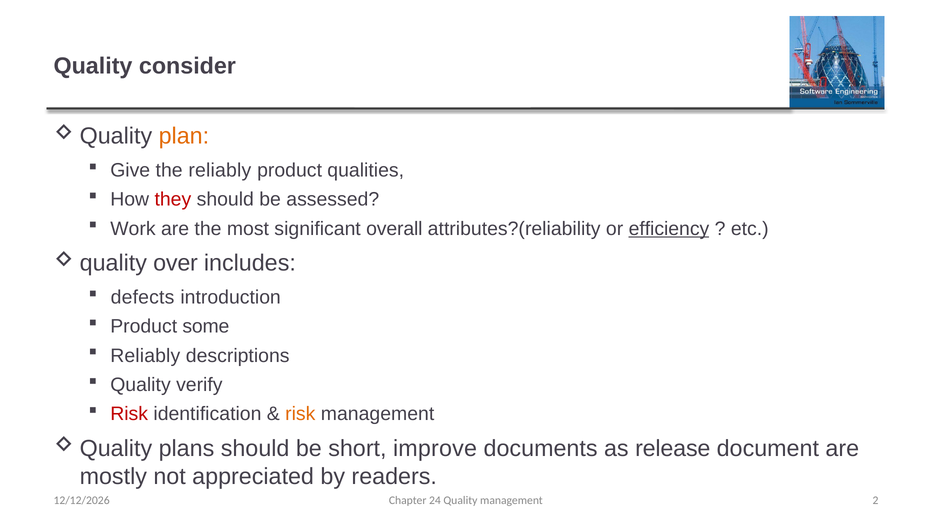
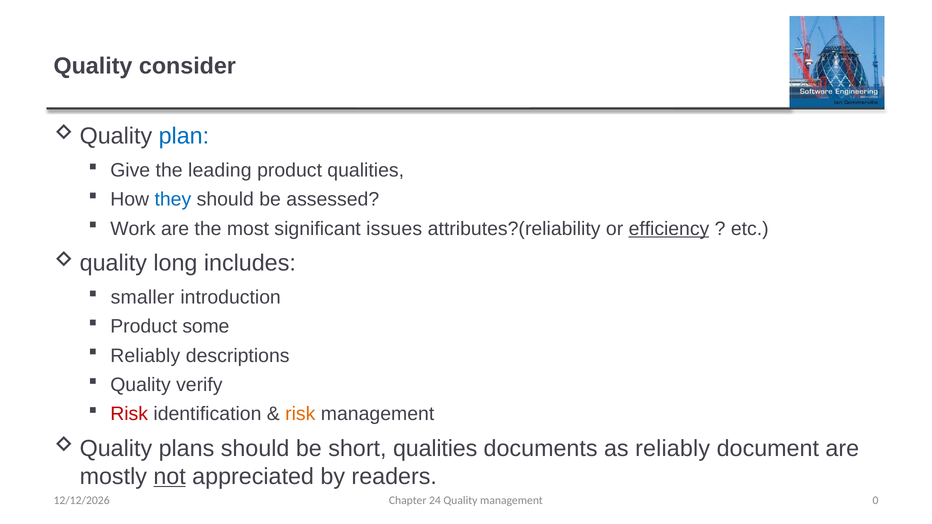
plan colour: orange -> blue
the reliably: reliably -> leading
they colour: red -> blue
overall: overall -> issues
over: over -> long
defects: defects -> smaller
short improve: improve -> qualities
as release: release -> reliably
not underline: none -> present
2: 2 -> 0
